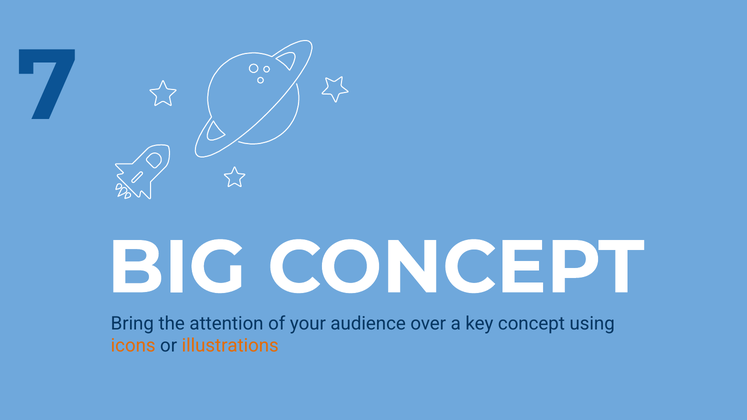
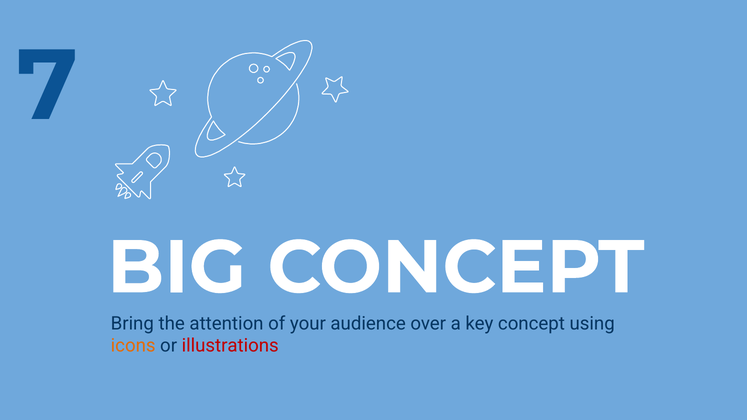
illustrations colour: orange -> red
